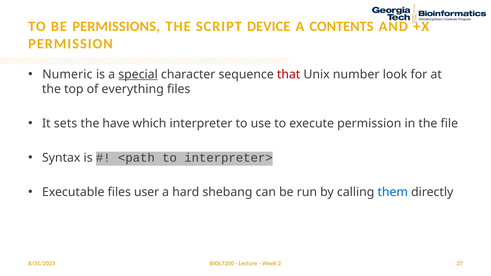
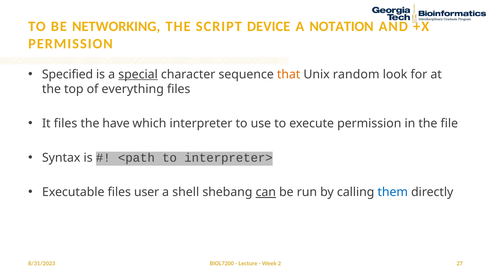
PERMISSIONS: PERMISSIONS -> NETWORKING
CONTENTS: CONTENTS -> NOTATION
Numeric: Numeric -> Specified
that colour: red -> orange
number: number -> random
It sets: sets -> files
hard: hard -> shell
can underline: none -> present
